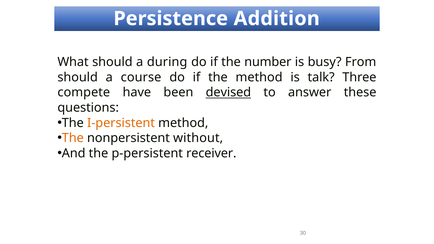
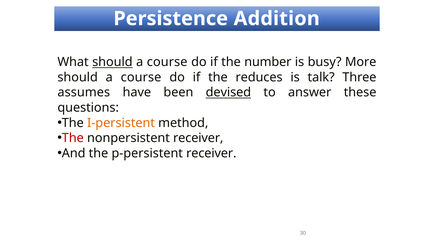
should at (112, 62) underline: none -> present
during at (167, 62): during -> course
From: From -> More
the method: method -> reduces
compete: compete -> assumes
The at (73, 138) colour: orange -> red
nonpersistent without: without -> receiver
